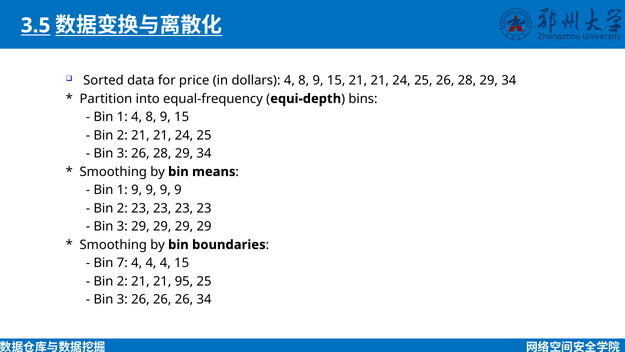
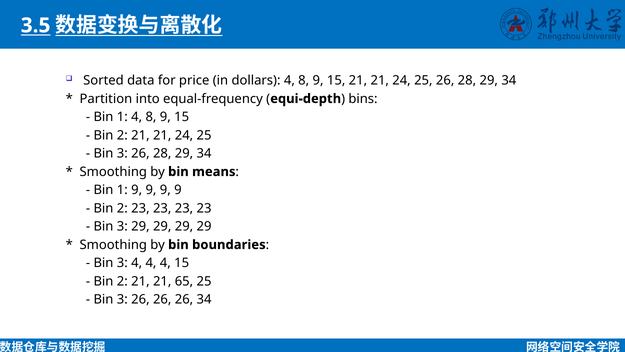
7 at (122, 263): 7 -> 3
95: 95 -> 65
